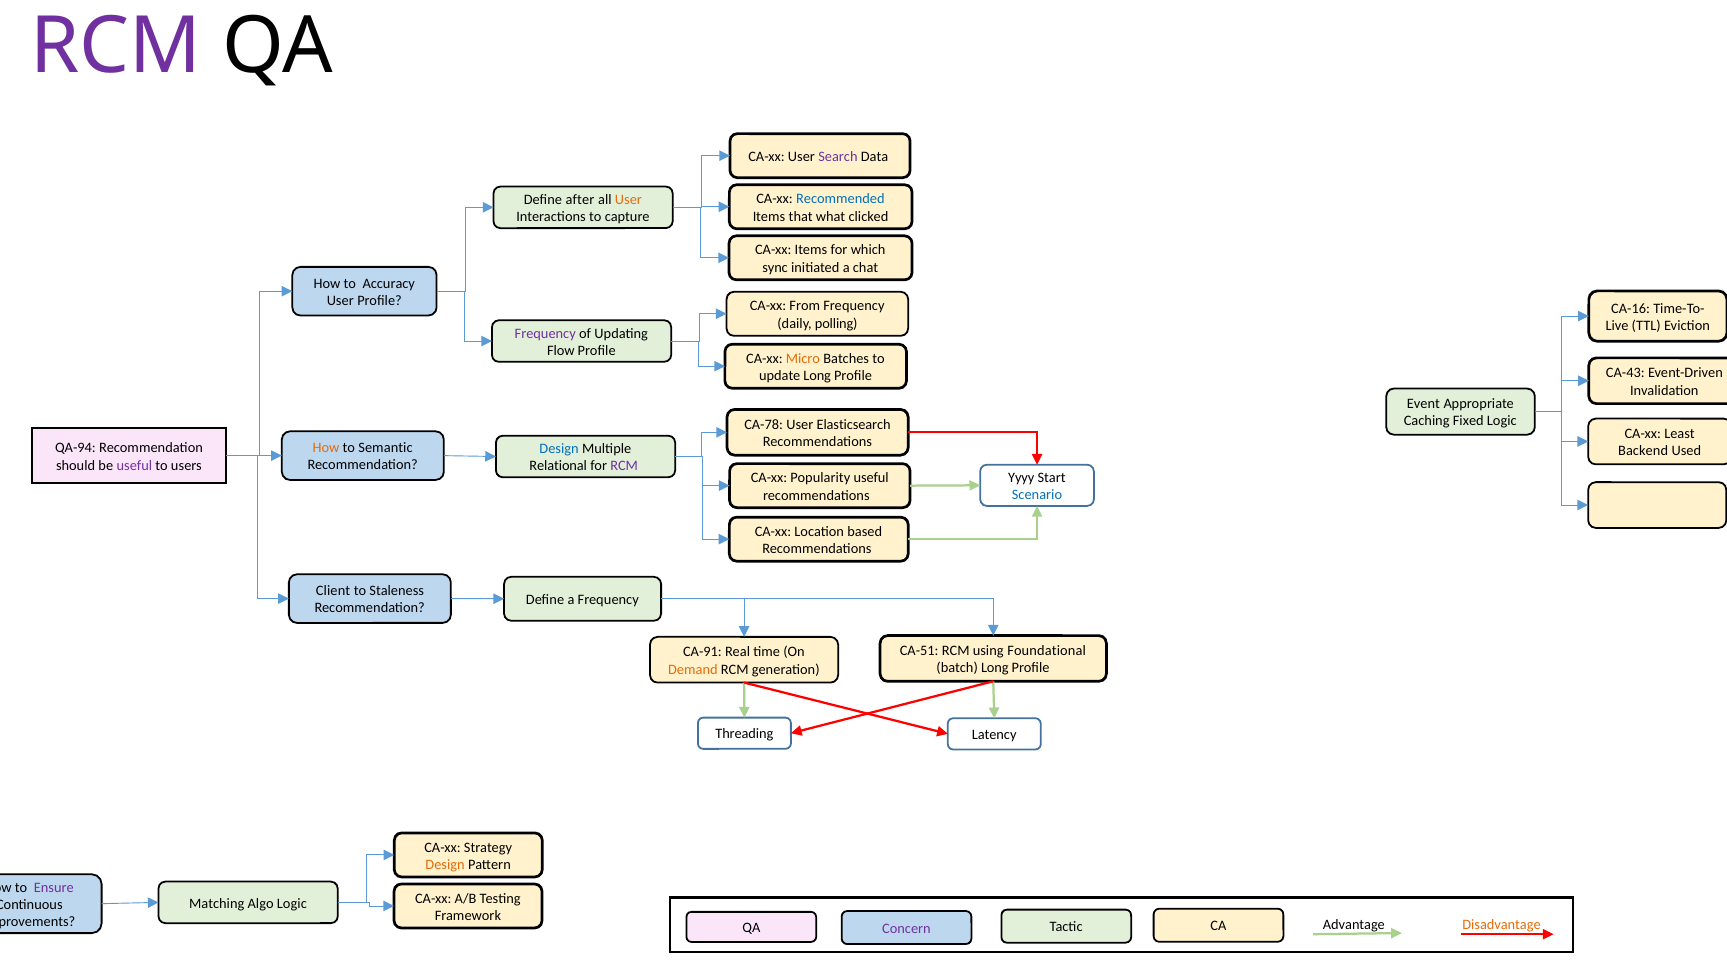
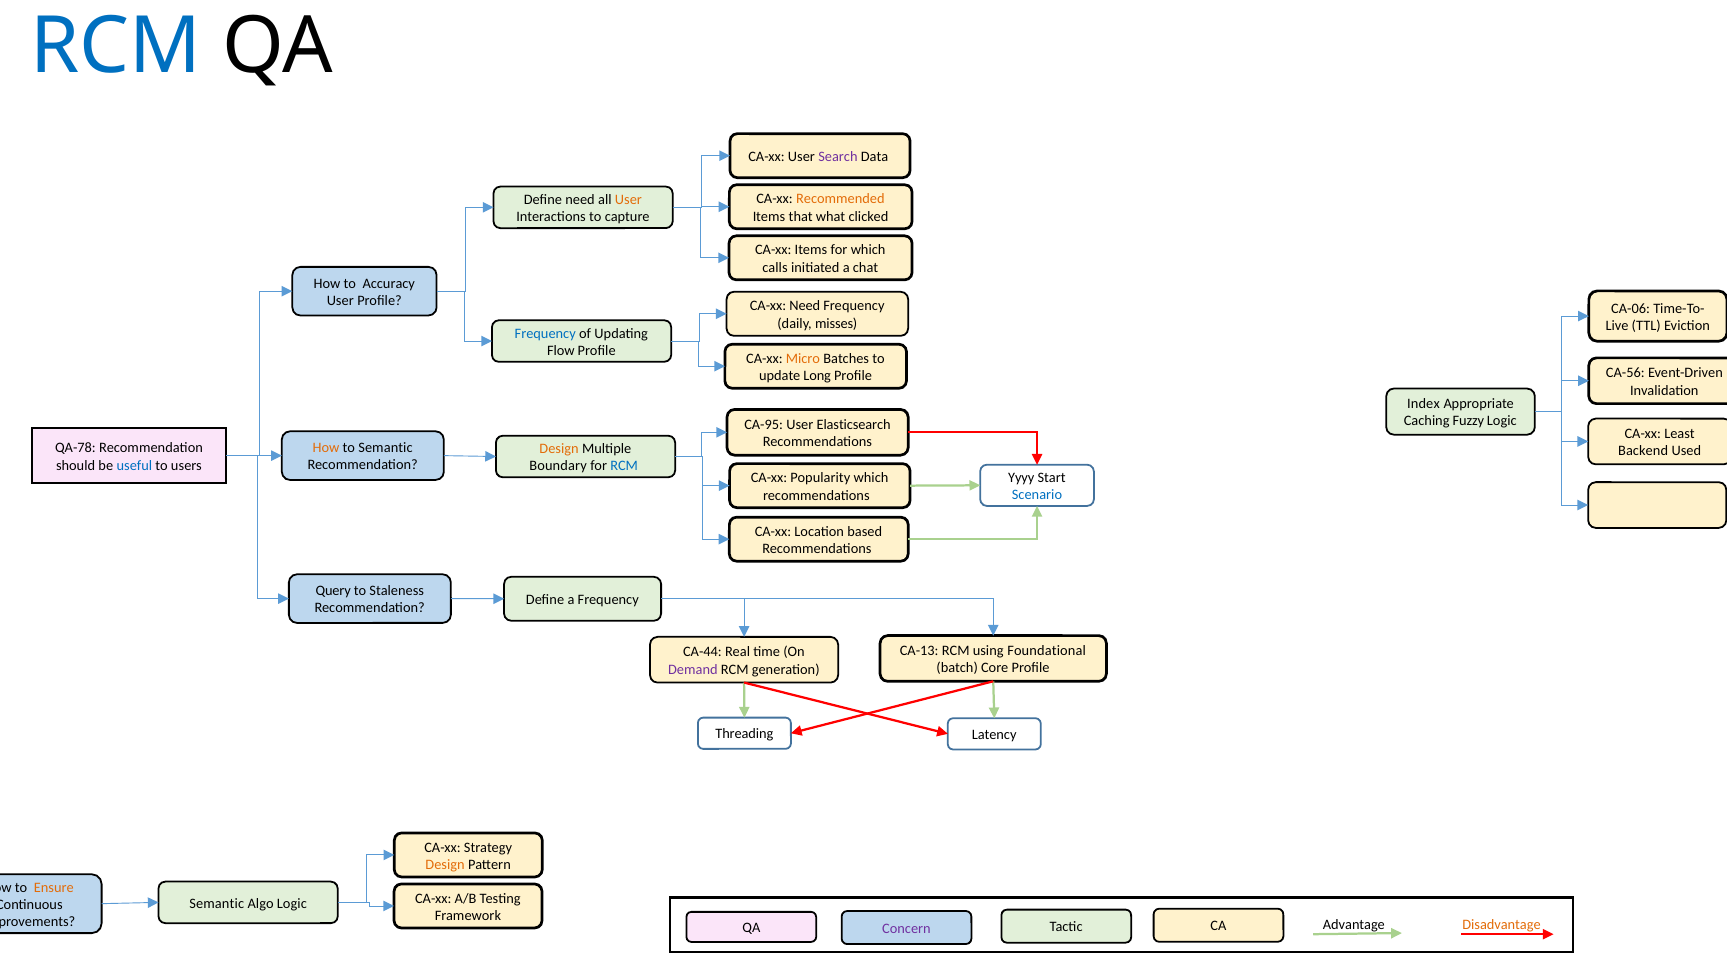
RCM at (116, 46) colour: purple -> blue
Recommended colour: blue -> orange
Define after: after -> need
sync: sync -> calls
CA-xx From: From -> Need
CA-16: CA-16 -> CA-06
polling: polling -> misses
Frequency at (545, 334) colour: purple -> blue
CA-43: CA-43 -> CA-56
Event: Event -> Index
Fixed: Fixed -> Fuzzy
CA-78: CA-78 -> CA-95
QA-94: QA-94 -> QA-78
Design at (559, 449) colour: blue -> orange
useful at (134, 466) colour: purple -> blue
Relational: Relational -> Boundary
RCM at (624, 466) colour: purple -> blue
Popularity useful: useful -> which
Client: Client -> Query
CA-51: CA-51 -> CA-13
CA-91: CA-91 -> CA-44
batch Long: Long -> Core
Demand colour: orange -> purple
Ensure colour: purple -> orange
Matching at (217, 904): Matching -> Semantic
